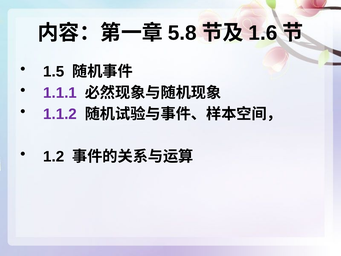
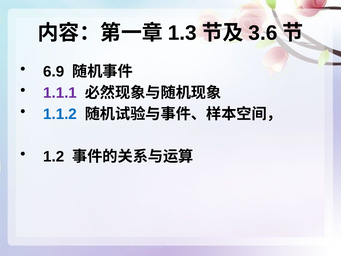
5.8: 5.8 -> 1.3
1.6: 1.6 -> 3.6
1.5: 1.5 -> 6.9
1.1.2 colour: purple -> blue
